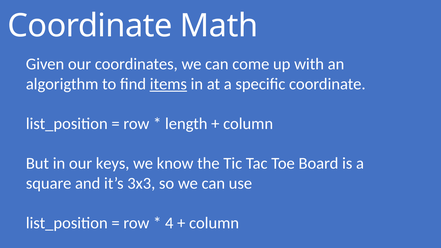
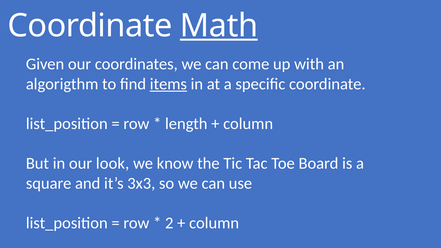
Math underline: none -> present
keys: keys -> look
4: 4 -> 2
